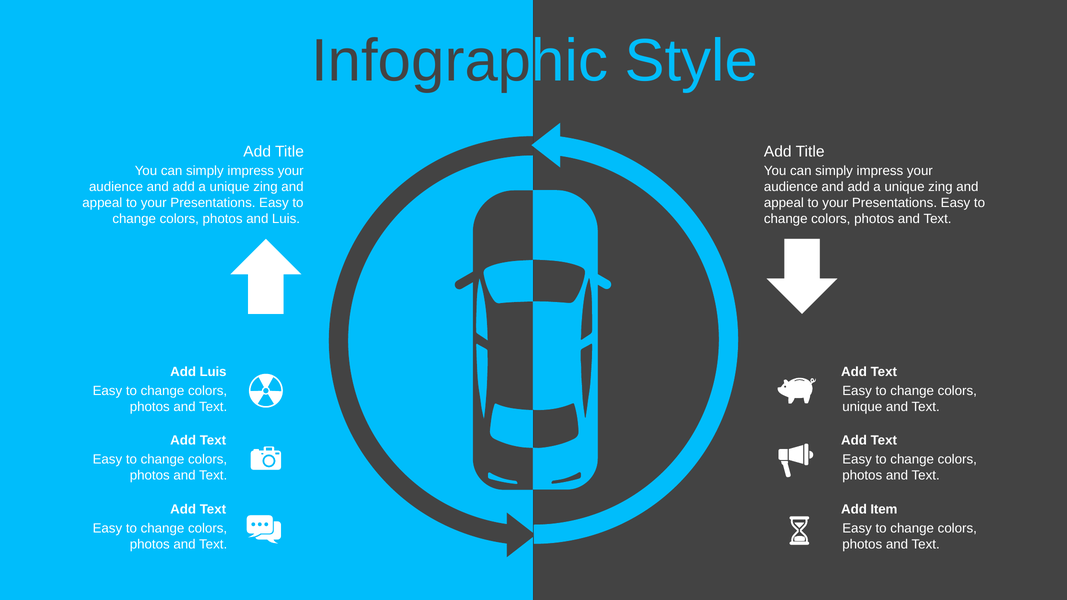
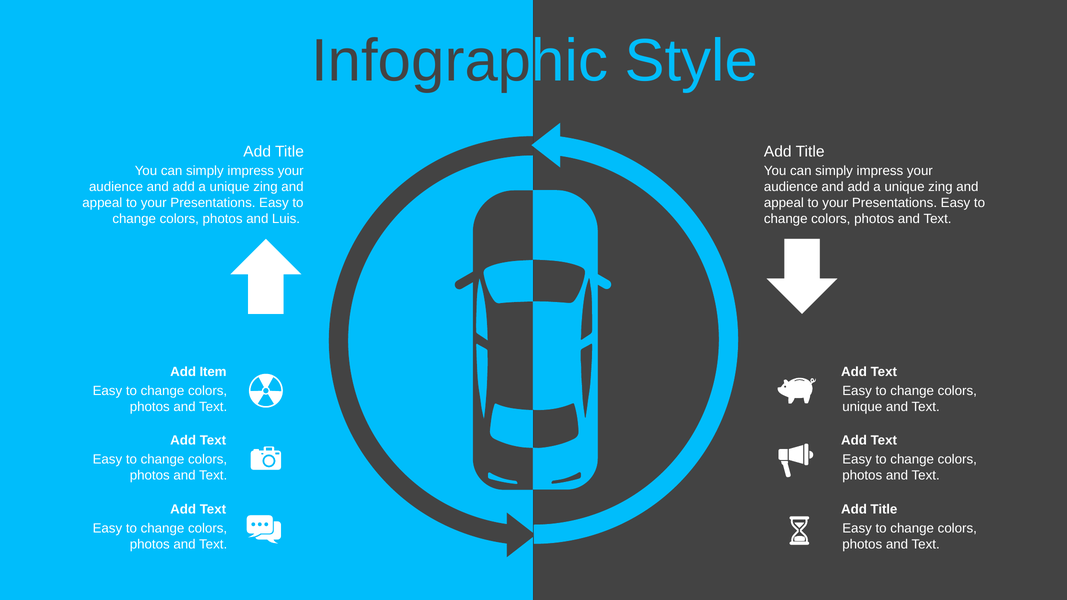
Add Luis: Luis -> Item
Item at (884, 509): Item -> Title
